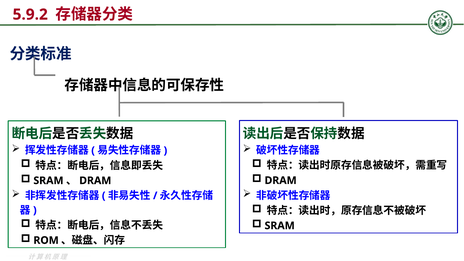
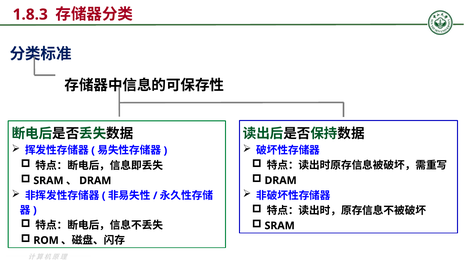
5.9.2: 5.9.2 -> 1.8.3
